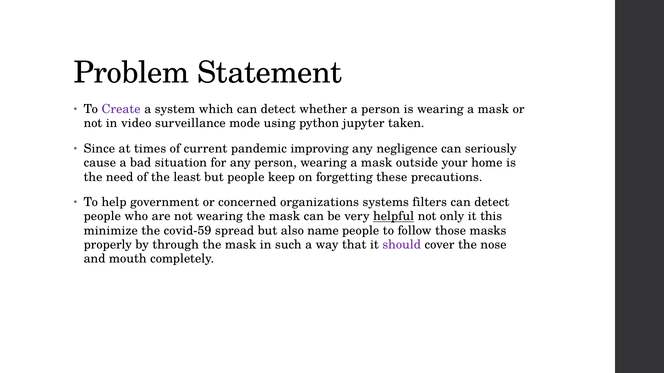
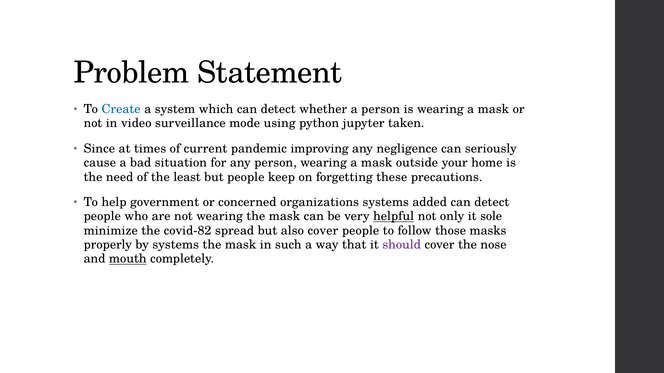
Create colour: purple -> blue
filters: filters -> added
this: this -> sole
covid-59: covid-59 -> covid-82
also name: name -> cover
by through: through -> systems
mouth underline: none -> present
